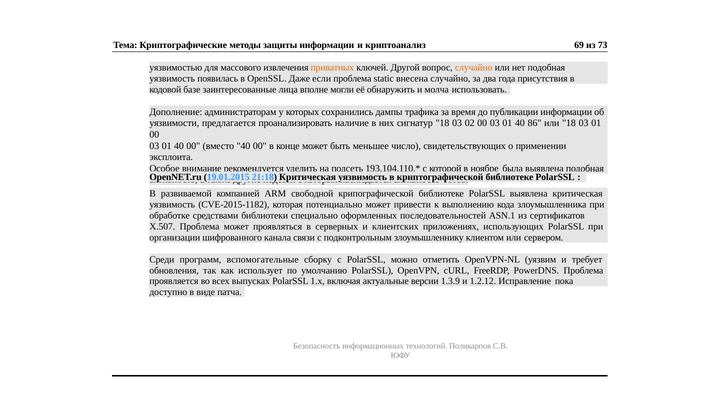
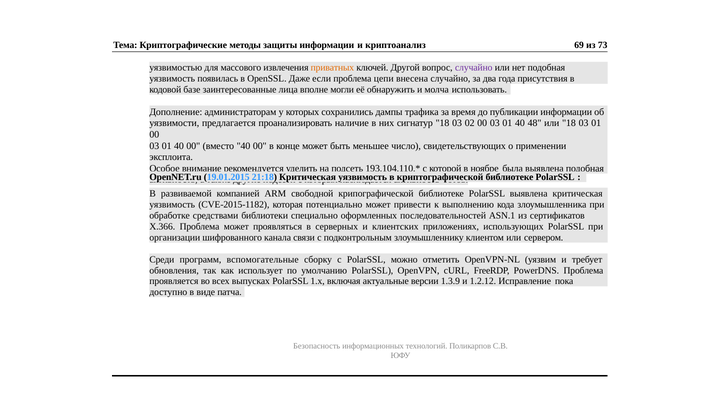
случайно at (474, 68) colour: orange -> purple
static: static -> цепи
86: 86 -> 48
X.507: X.507 -> X.366
